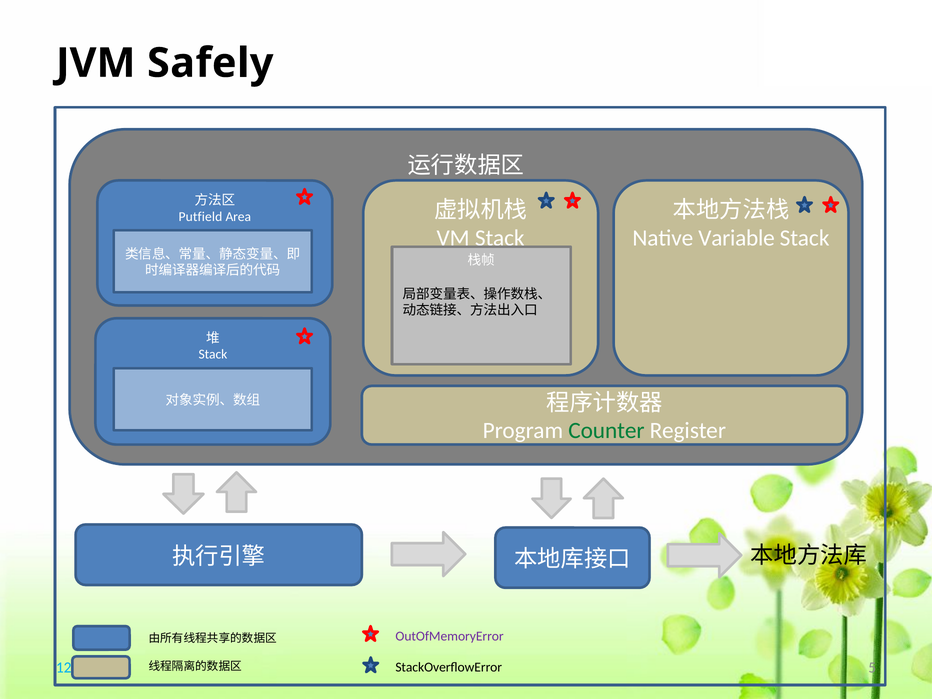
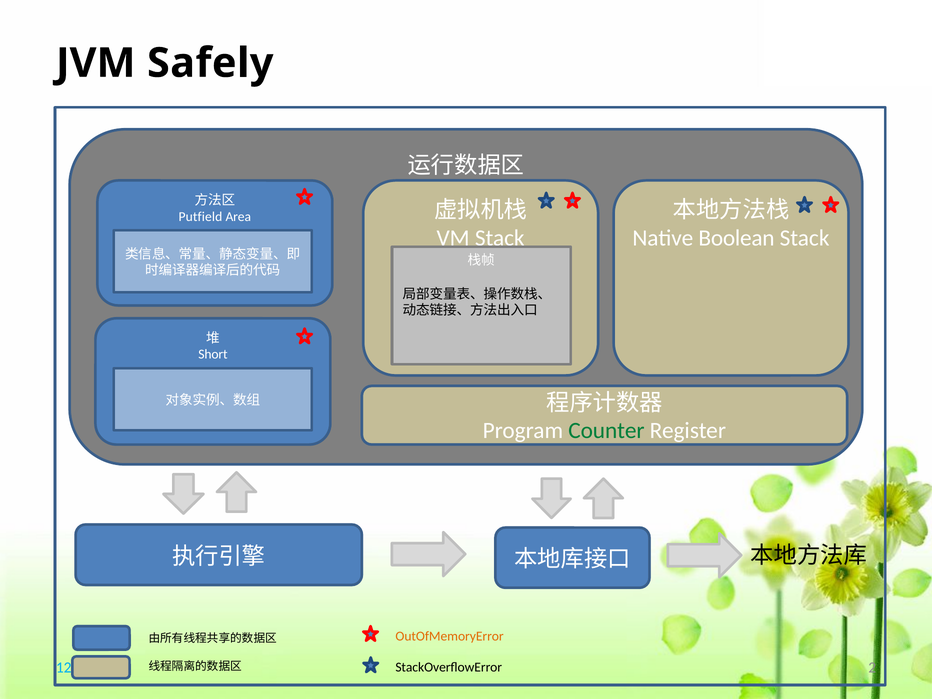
Variable: Variable -> Boolean
Stack at (213, 354): Stack -> Short
OutOfMemoryError colour: purple -> orange
5: 5 -> 2
